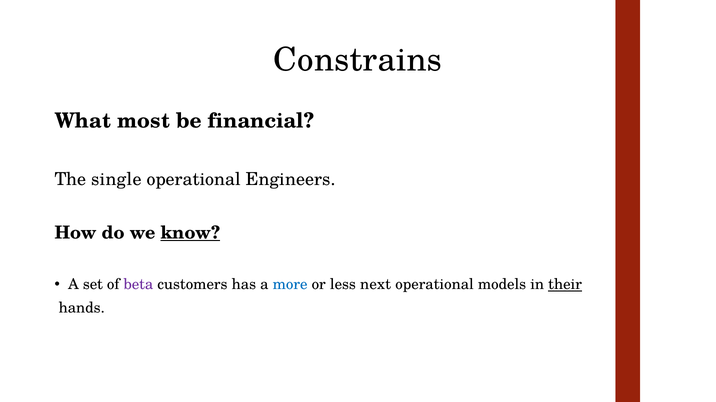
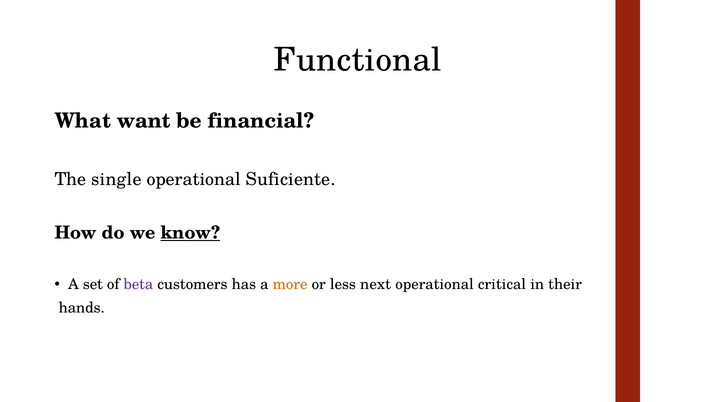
Constrains: Constrains -> Functional
most: most -> want
Engineers: Engineers -> Suficiente
more colour: blue -> orange
models: models -> critical
their underline: present -> none
